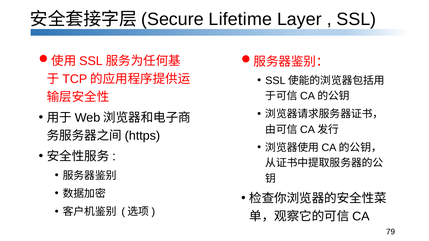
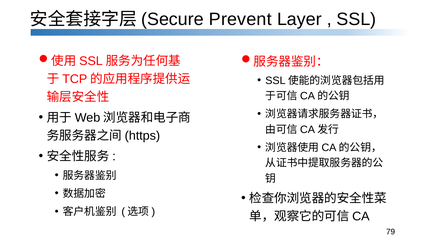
Lifetime: Lifetime -> Prevent
